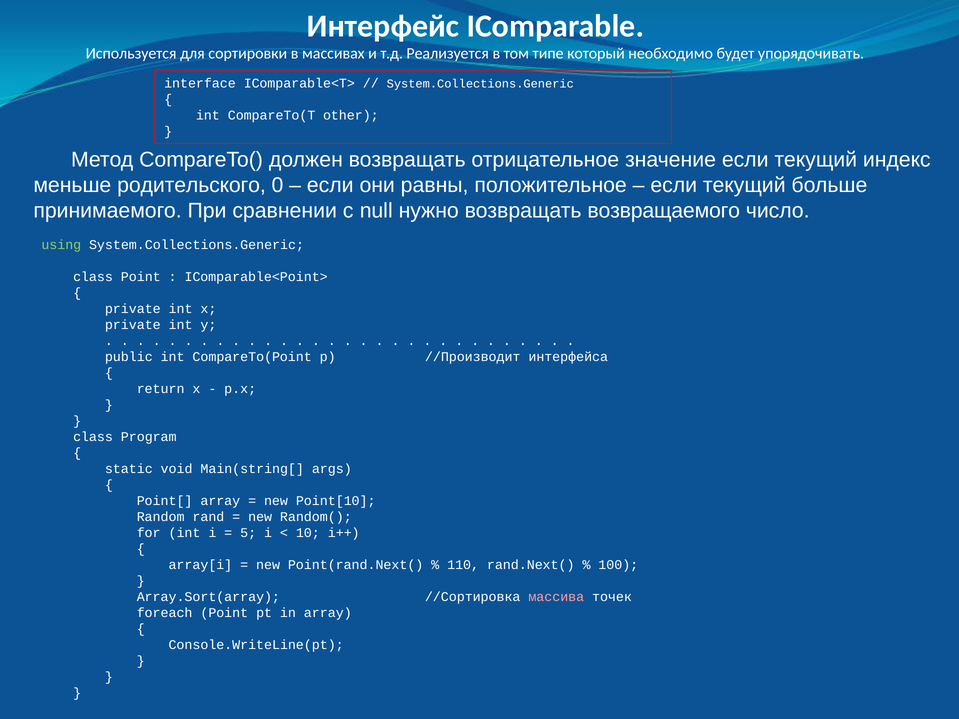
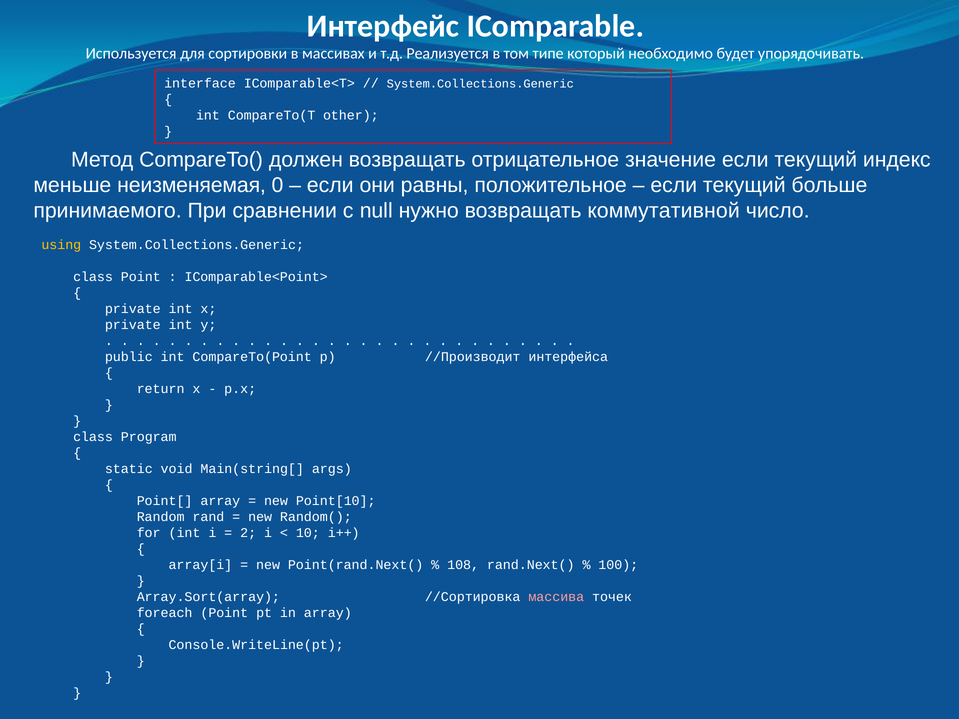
родительского: родительского -> неизменяемая
возвращаемого: возвращаемого -> коммутативной
using colour: light green -> yellow
5: 5 -> 2
110: 110 -> 108
